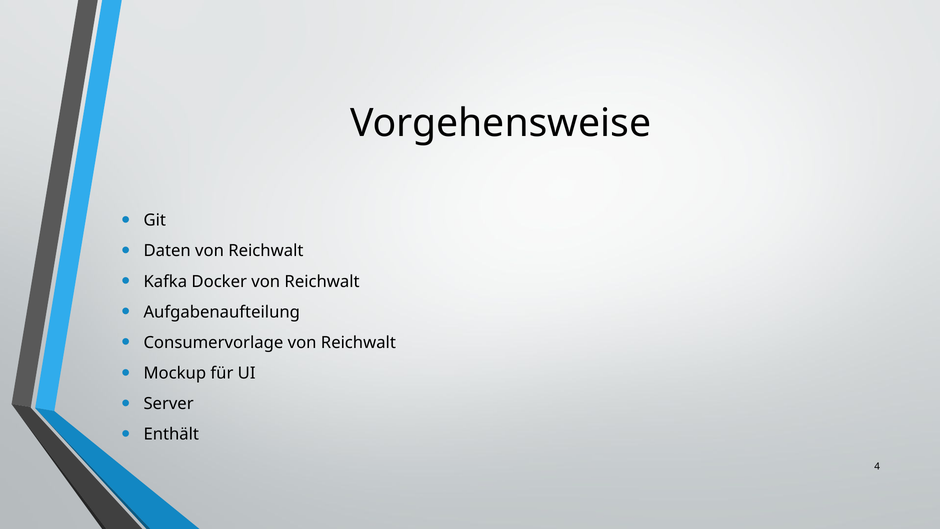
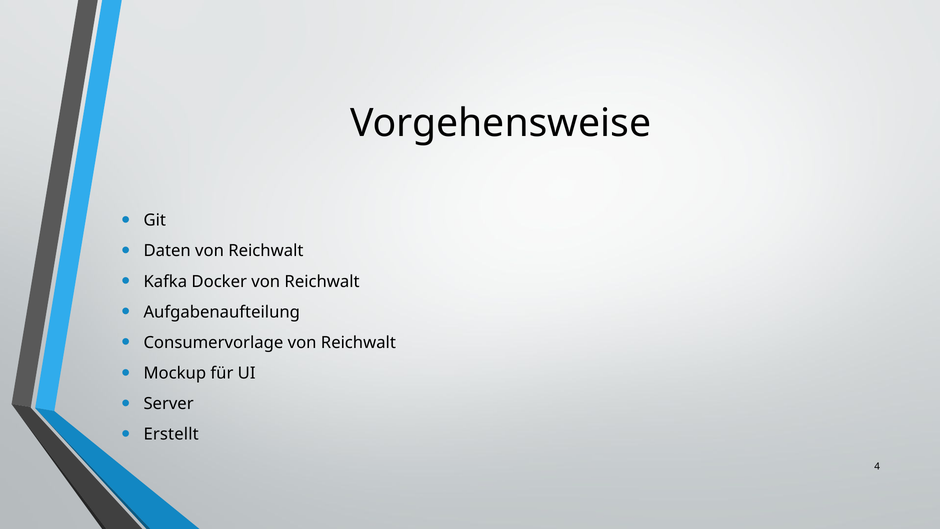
Enthält: Enthält -> Erstellt
